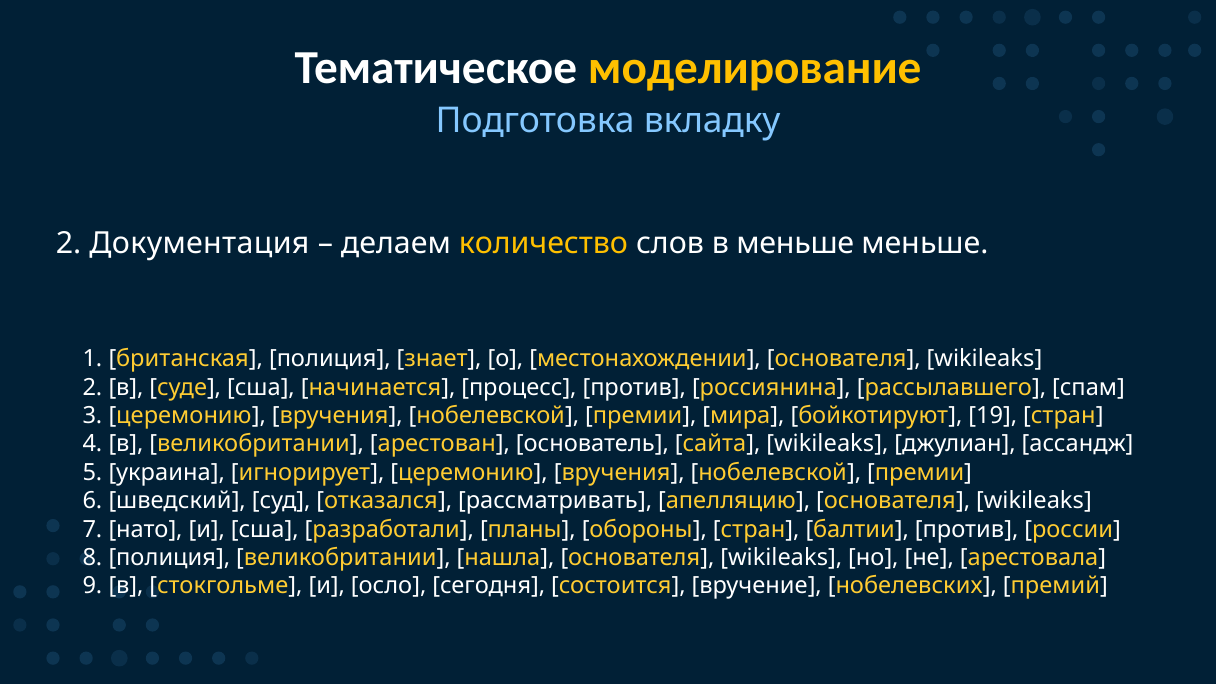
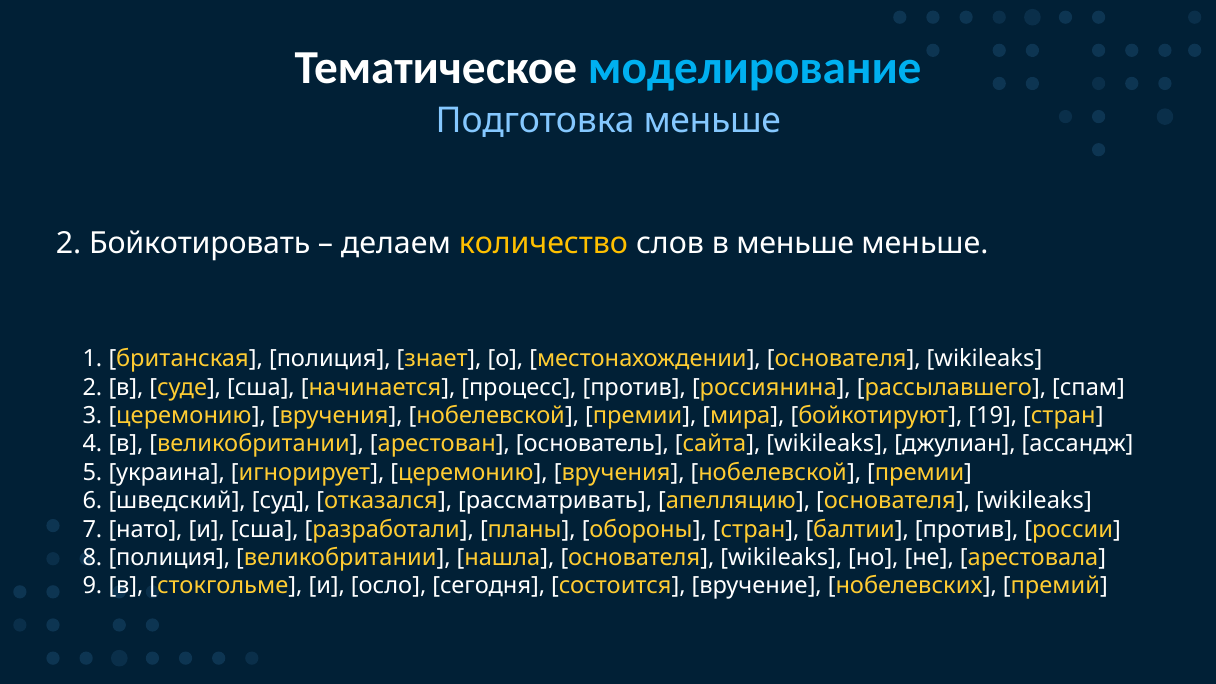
моделирование colour: yellow -> light blue
Подготовка вкладку: вкладку -> меньше
Документация: Документация -> Бойкотировать
